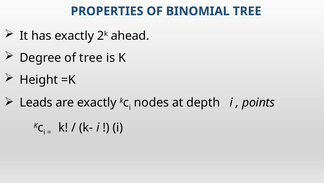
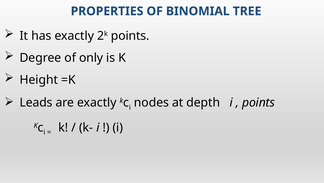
2k ahead: ahead -> points
of tree: tree -> only
